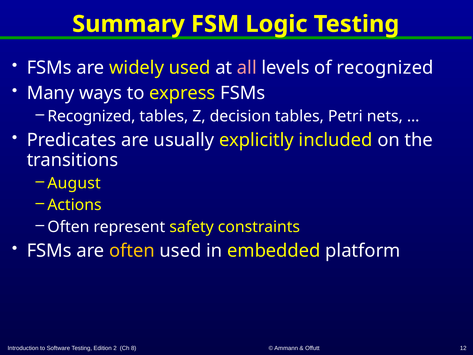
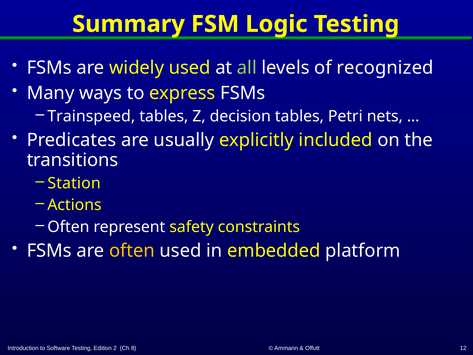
all colour: pink -> light green
Recognized at (91, 116): Recognized -> Trainspeed
August: August -> Station
